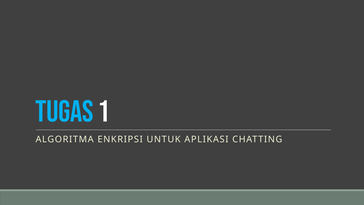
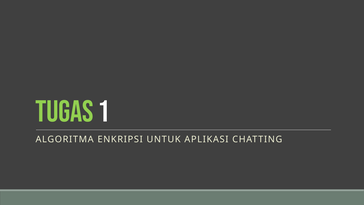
Tugas colour: light blue -> light green
